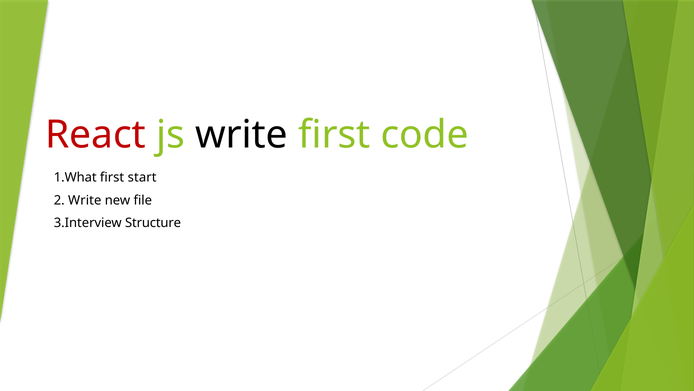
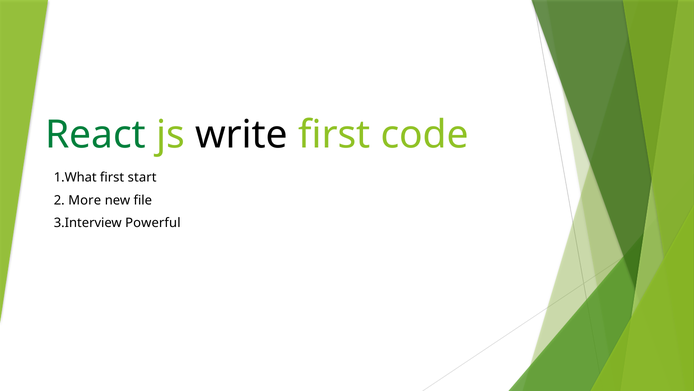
React colour: red -> green
2 Write: Write -> More
Structure: Structure -> Powerful
